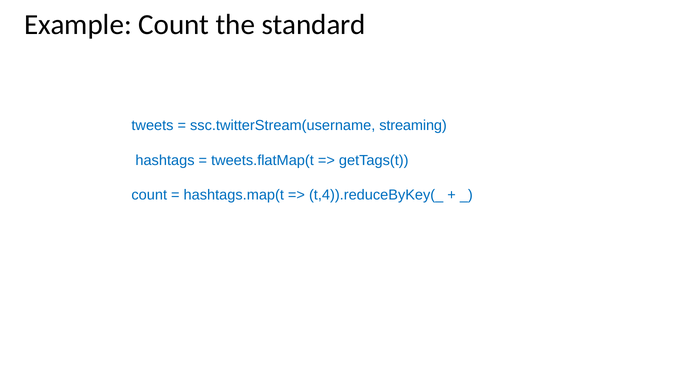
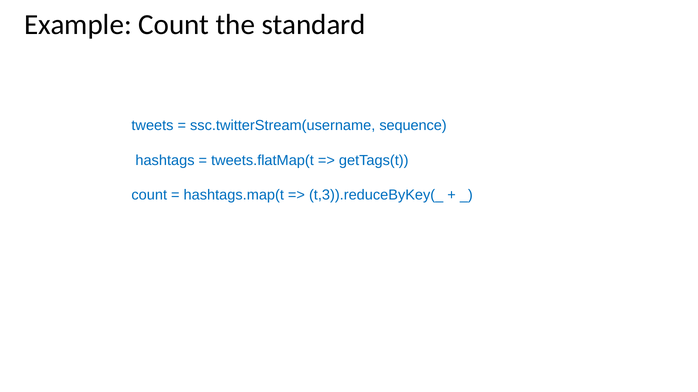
streaming: streaming -> sequence
t,4)).reduceByKey(_: t,4)).reduceByKey(_ -> t,3)).reduceByKey(_
